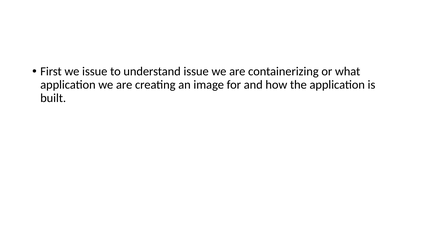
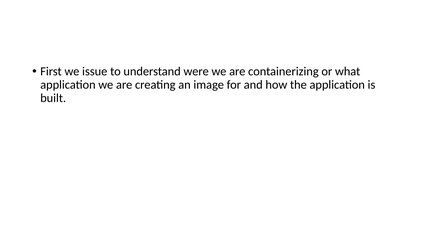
understand issue: issue -> were
